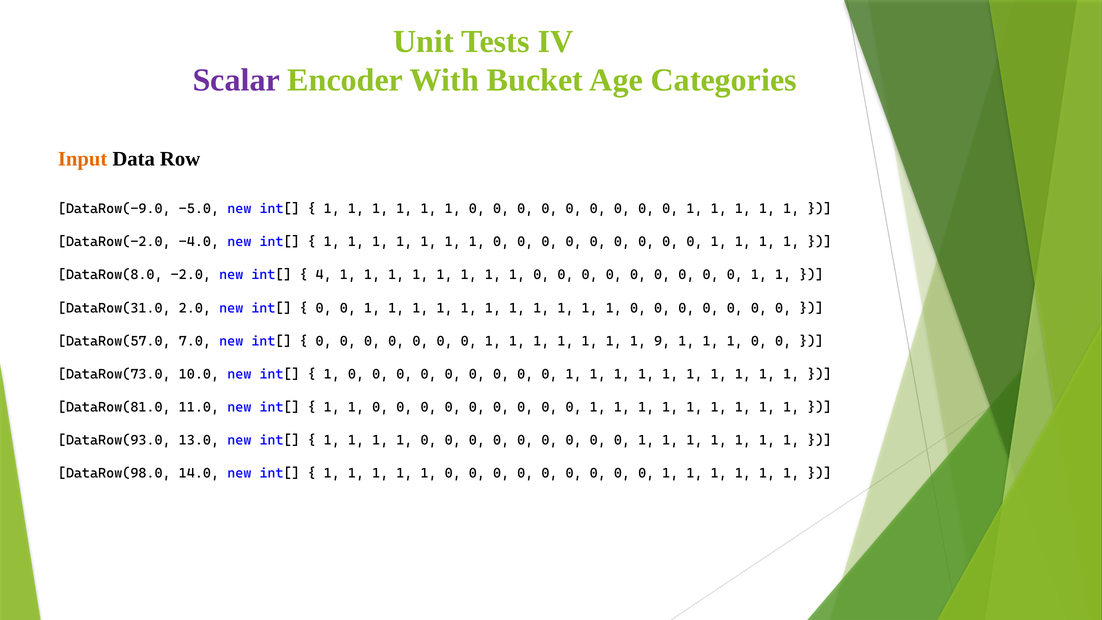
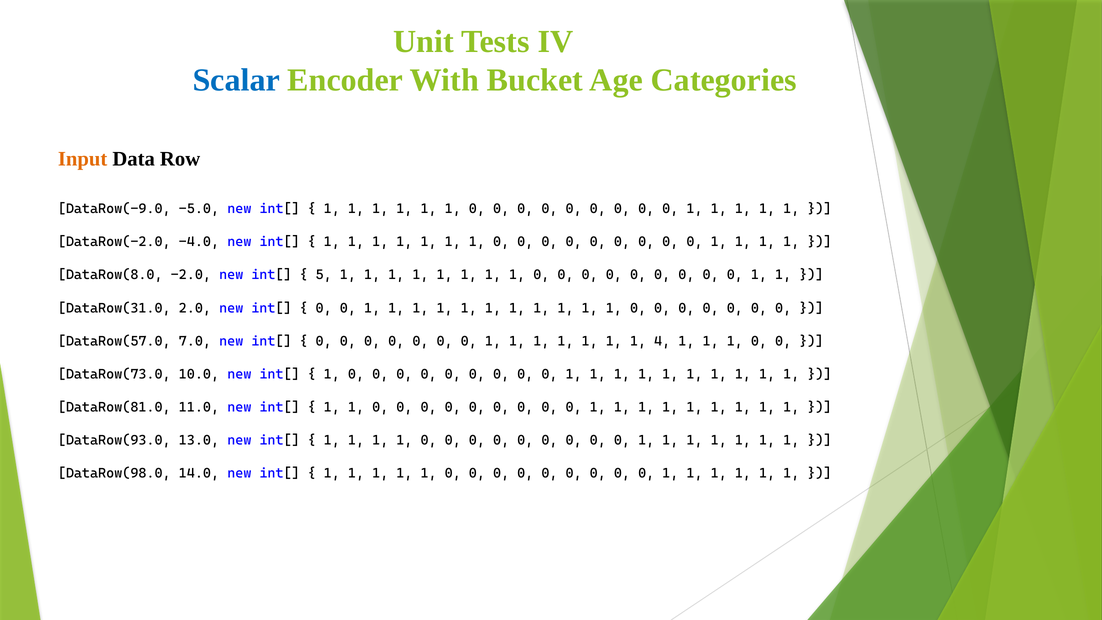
Scalar colour: purple -> blue
4: 4 -> 5
9: 9 -> 4
